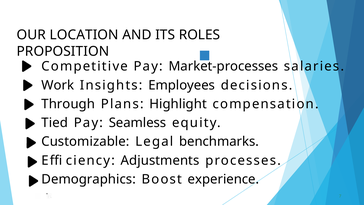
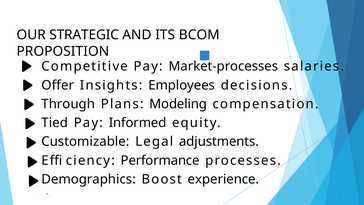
LOCATION: LOCATION -> STRATEGIC
ROLES: ROLES -> BCOM
Work: Work -> Offer
Highlight: Highlight -> Modeling
Seamless: Seamless -> Informed
benchmarks: benchmarks -> adjustments
Adjustments: Adjustments -> Performance
